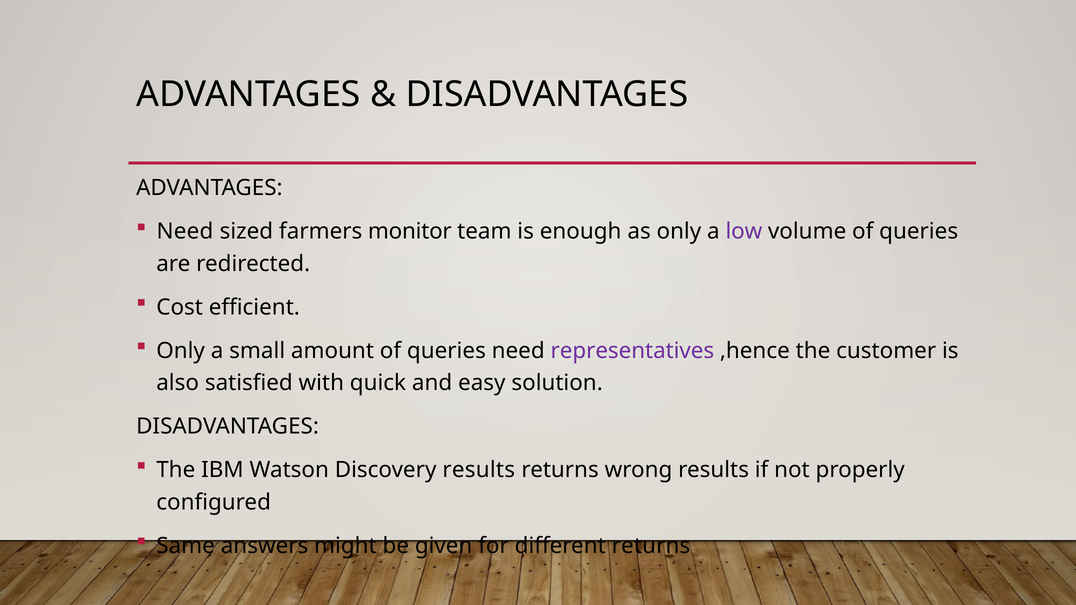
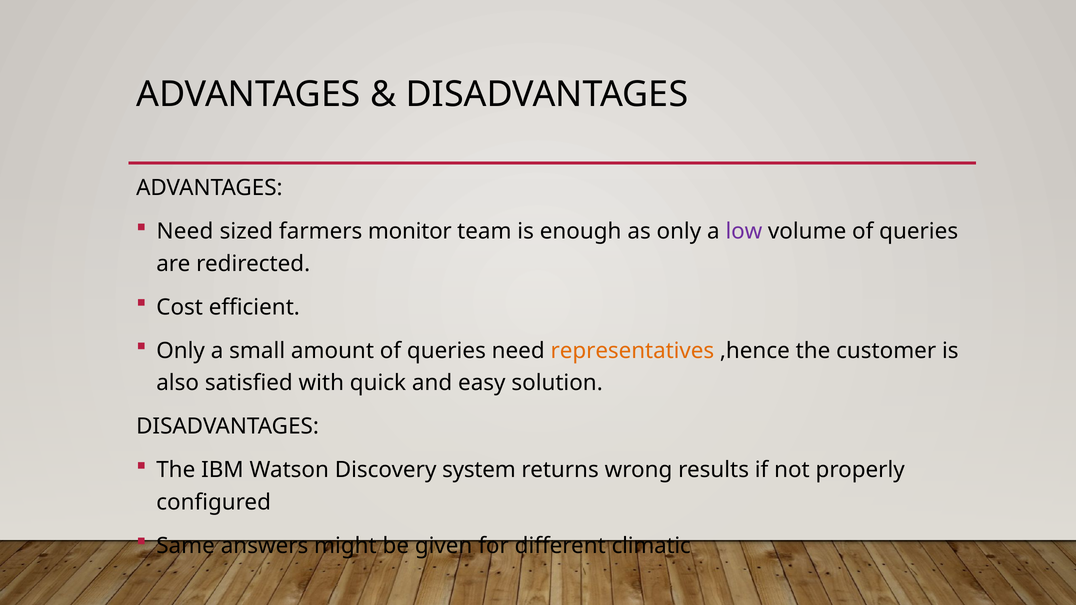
representatives colour: purple -> orange
Discovery results: results -> system
different returns: returns -> climatic
